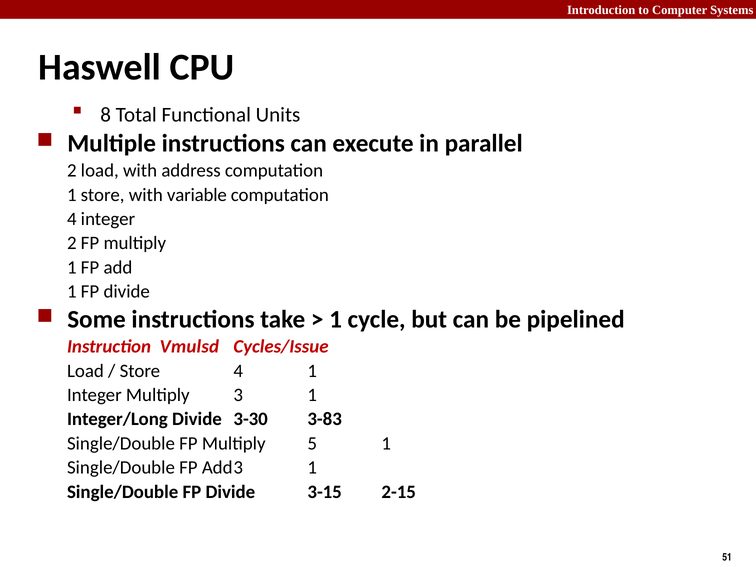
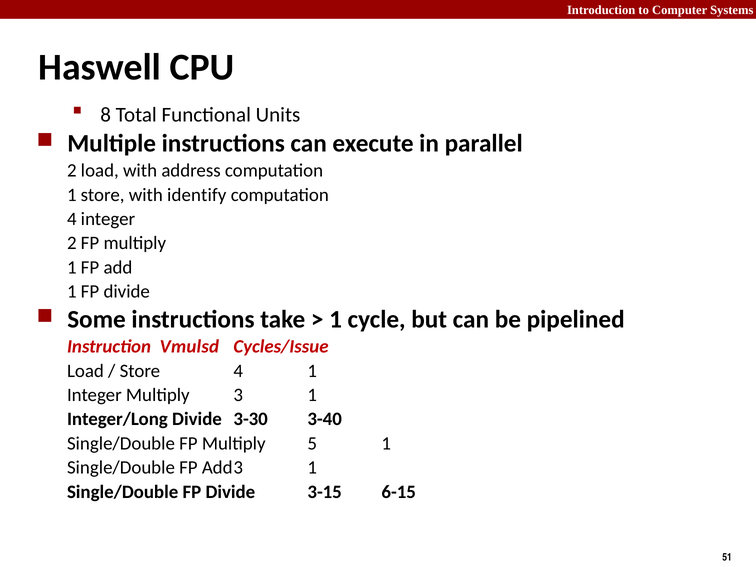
variable: variable -> identify
3-83: 3-83 -> 3-40
2-15: 2-15 -> 6-15
